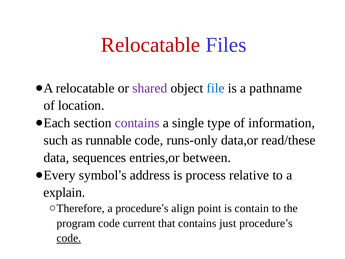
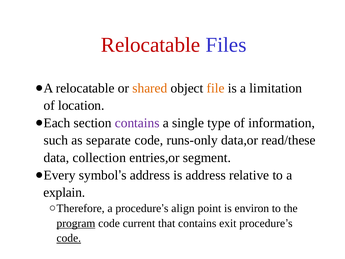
shared colour: purple -> orange
file colour: blue -> orange
pathname: pathname -> limitation
runnable: runnable -> separate
sequences: sequences -> collection
between: between -> segment
is process: process -> address
contain: contain -> environ
program underline: none -> present
just: just -> exit
